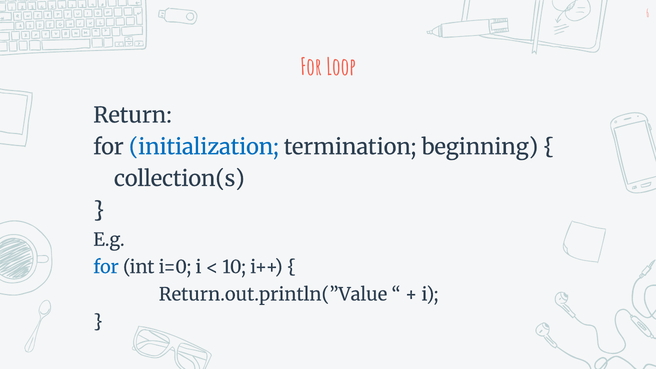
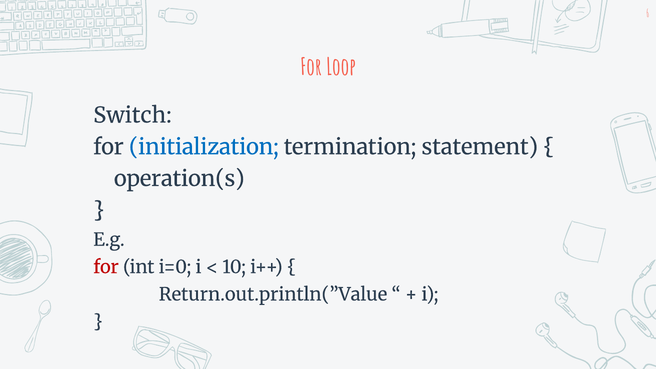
Return: Return -> Switch
beginning: beginning -> statement
collection(s: collection(s -> operation(s
for at (106, 267) colour: blue -> red
